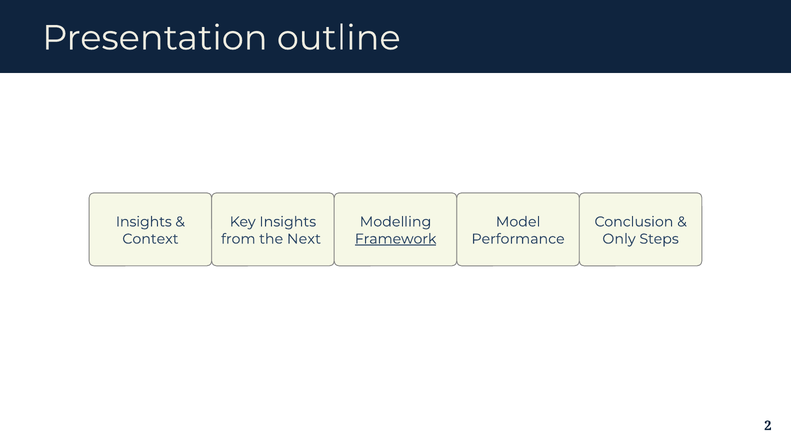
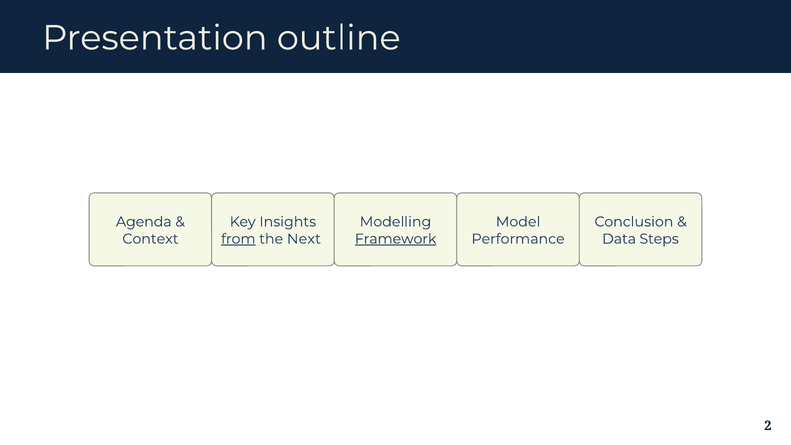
Insights at (144, 222): Insights -> Agenda
from underline: none -> present
Only: Only -> Data
